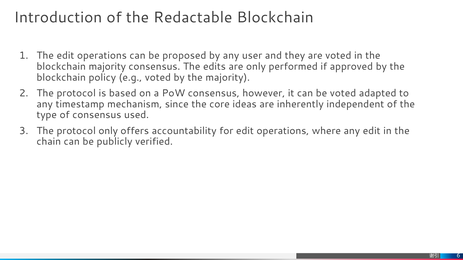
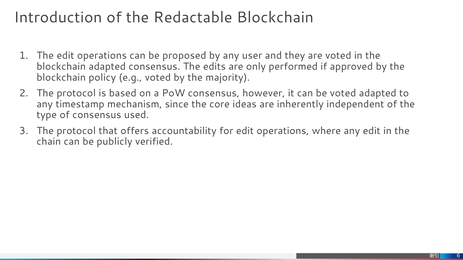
blockchain majority: majority -> adapted
protocol only: only -> that
